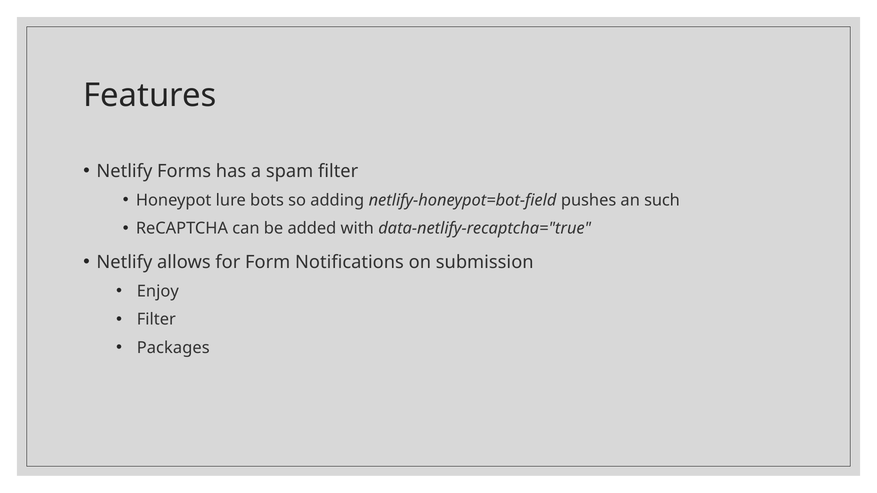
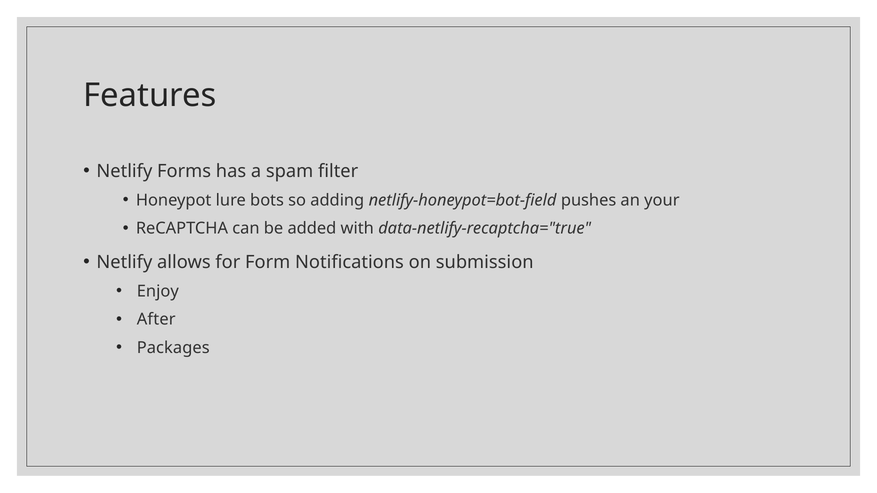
such: such -> your
Filter at (156, 320): Filter -> After
